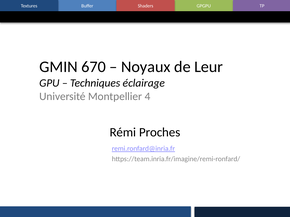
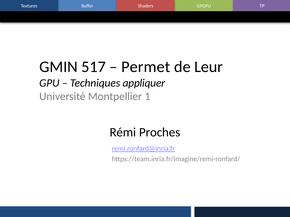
670: 670 -> 517
Noyaux: Noyaux -> Permet
éclairage: éclairage -> appliquer
4: 4 -> 1
